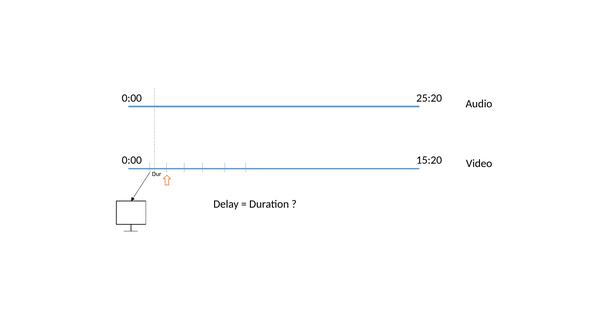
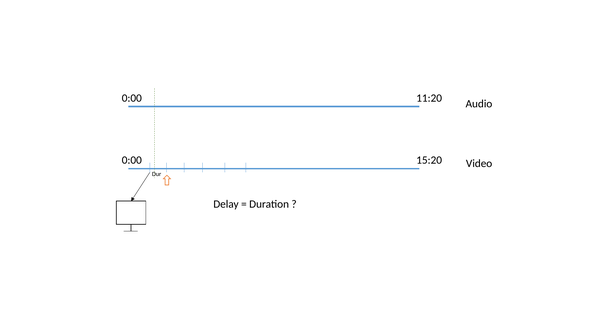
25:20: 25:20 -> 11:20
